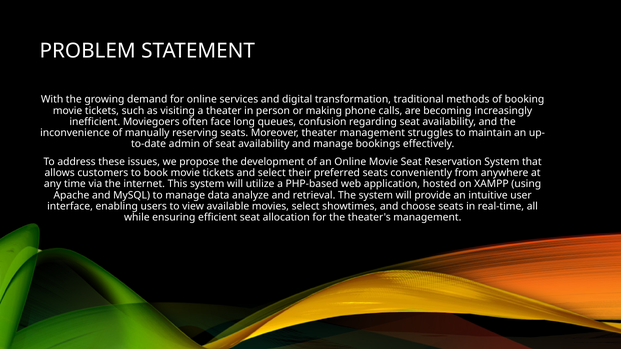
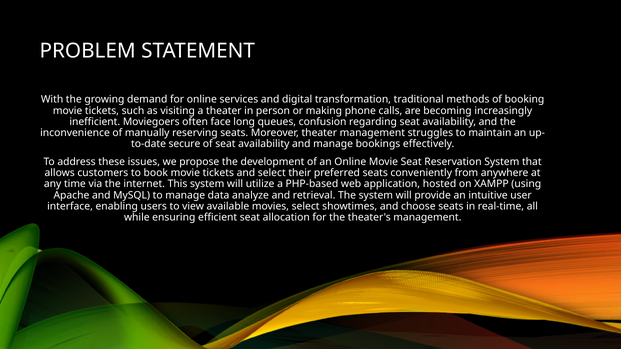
admin: admin -> secure
